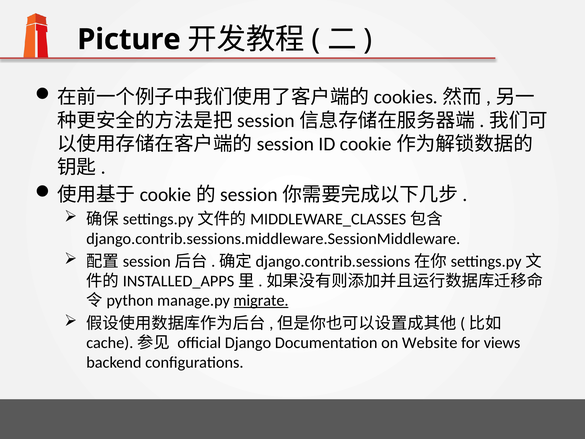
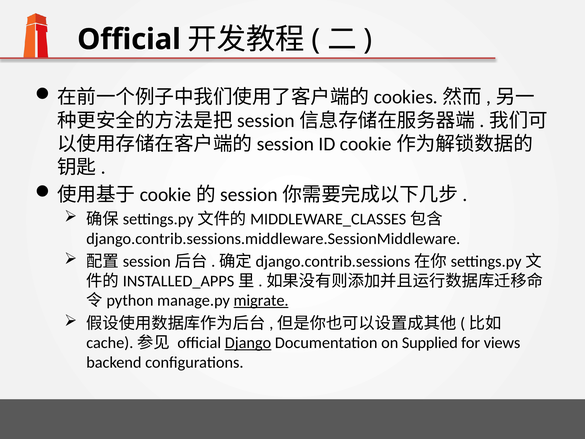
Picture at (129, 39): Picture -> Official
Django underline: none -> present
Website: Website -> Supplied
